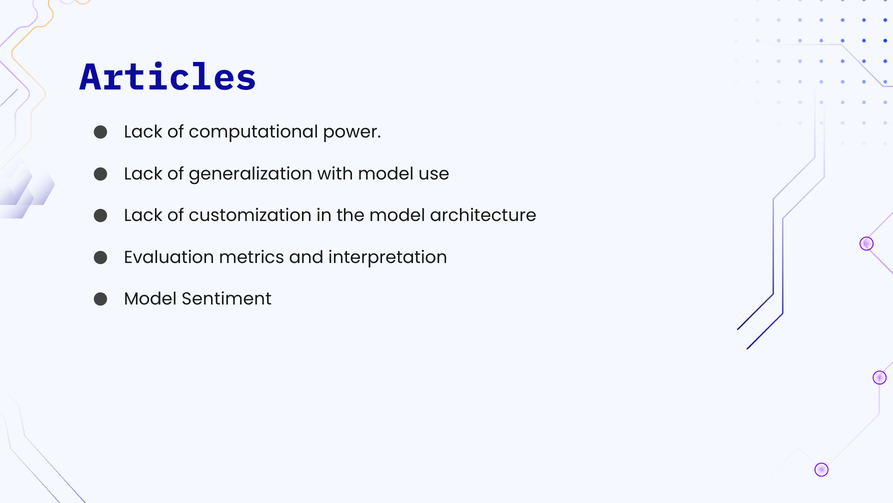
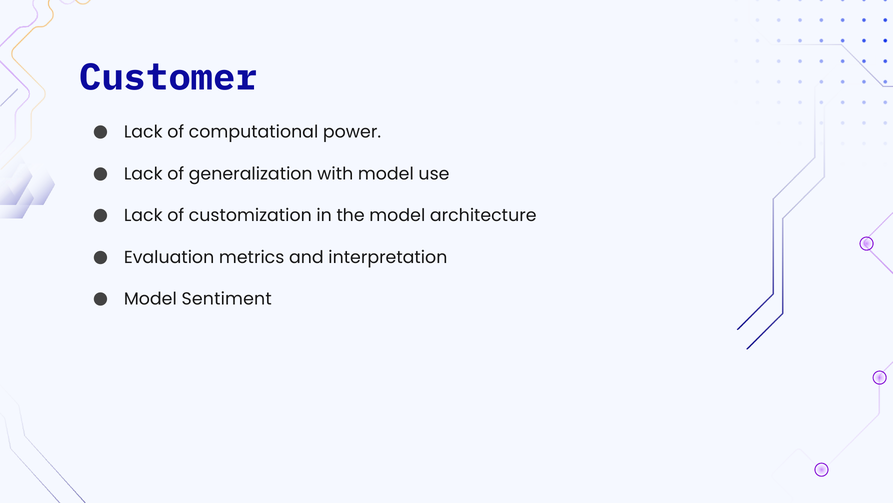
Articles: Articles -> Customer
